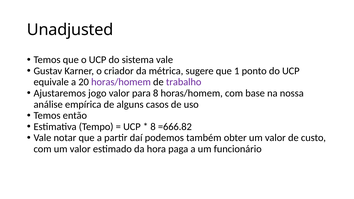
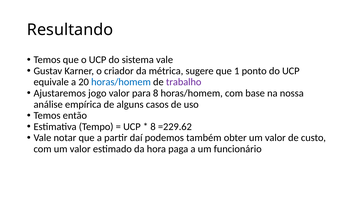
Unadjusted: Unadjusted -> Resultando
horas/homem at (121, 82) colour: purple -> blue
=666.82: =666.82 -> =229.62
